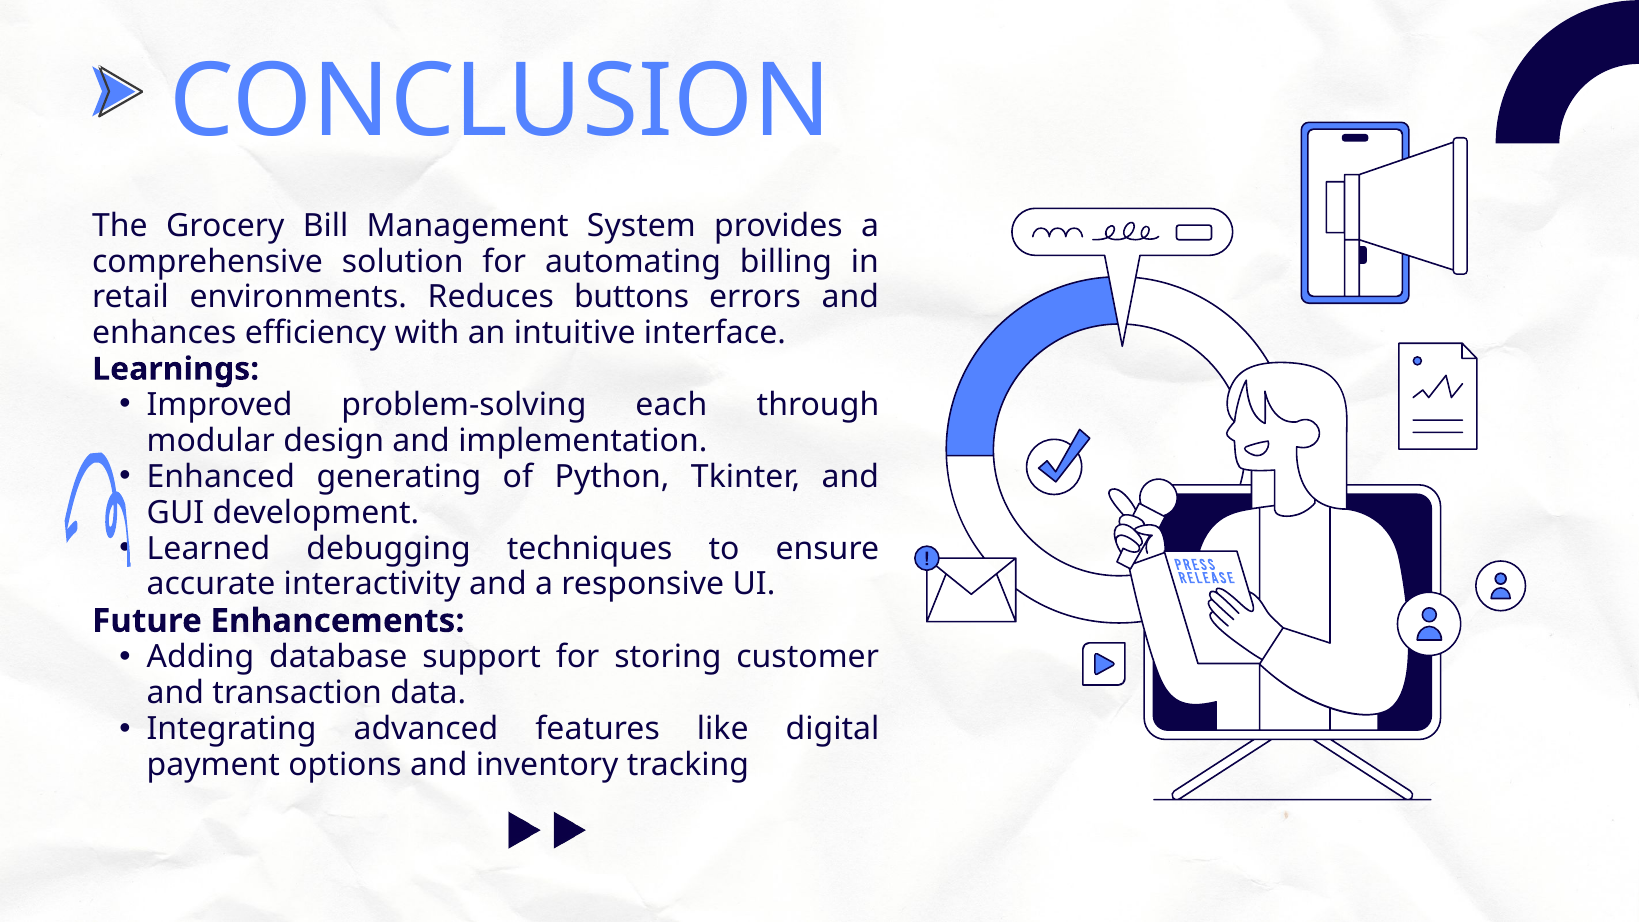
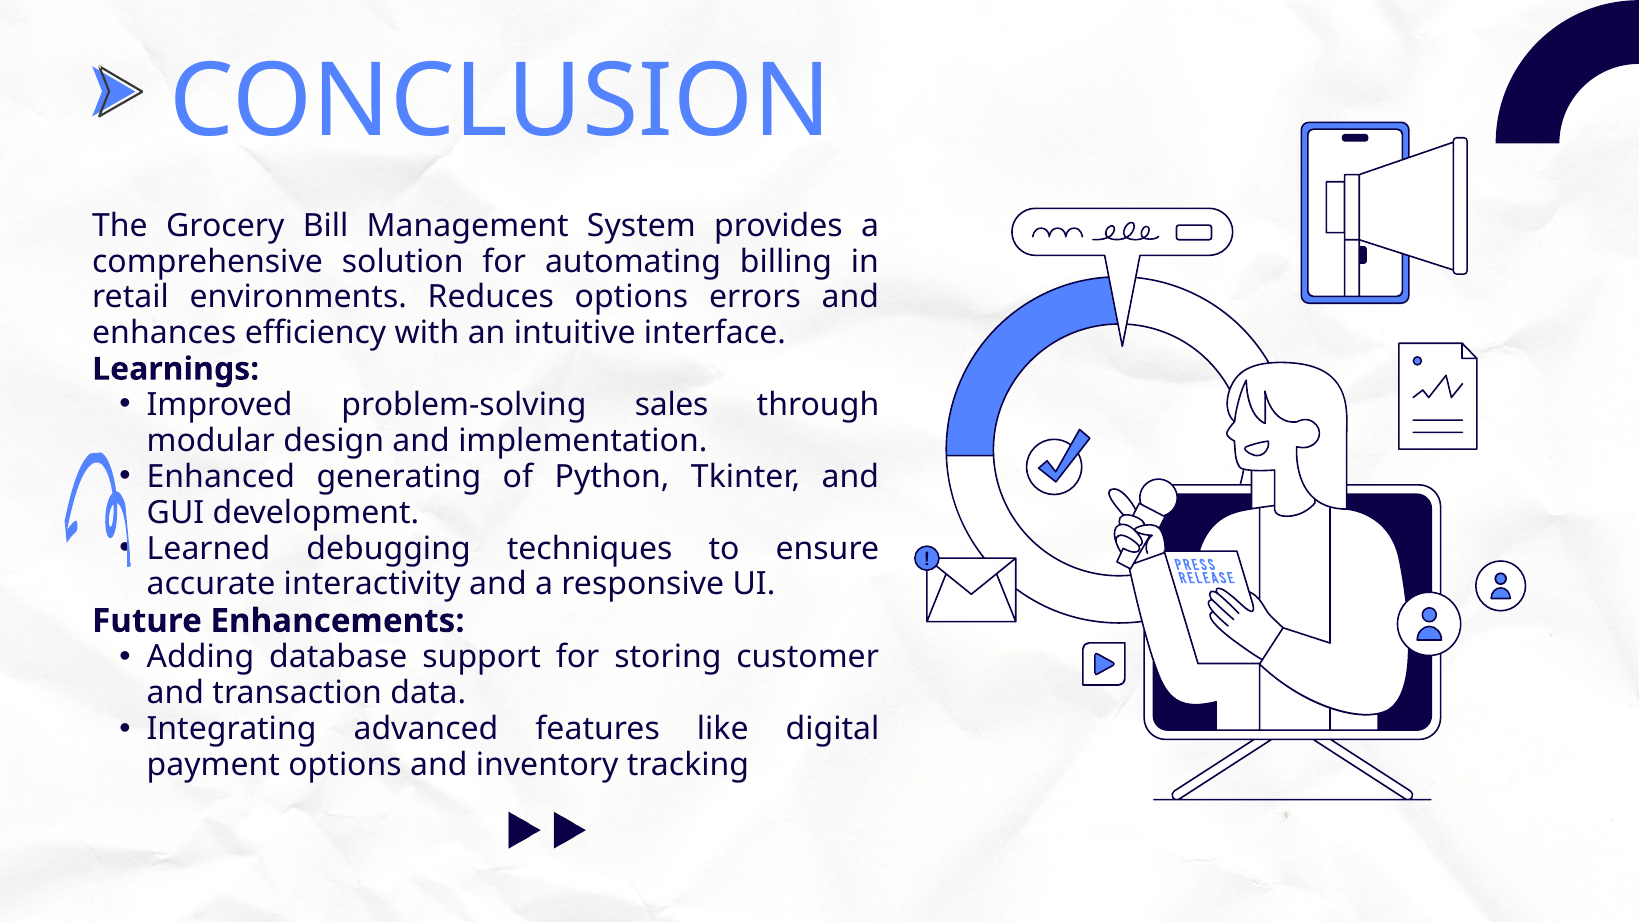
Reduces buttons: buttons -> options
each: each -> sales
